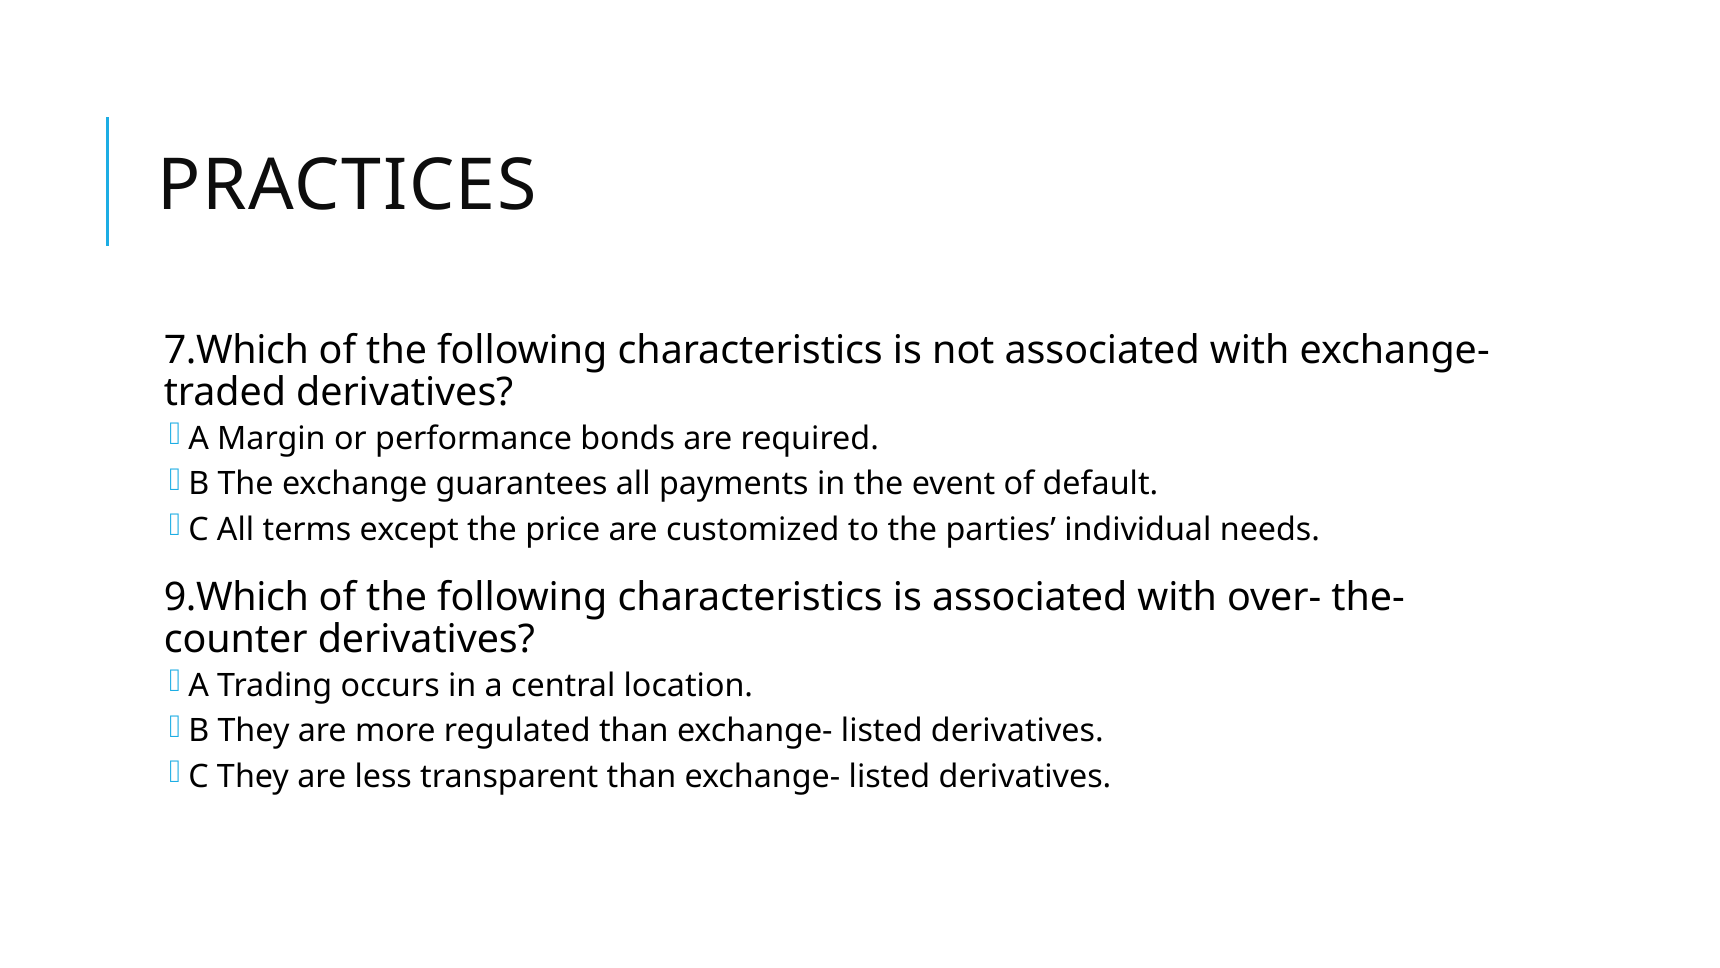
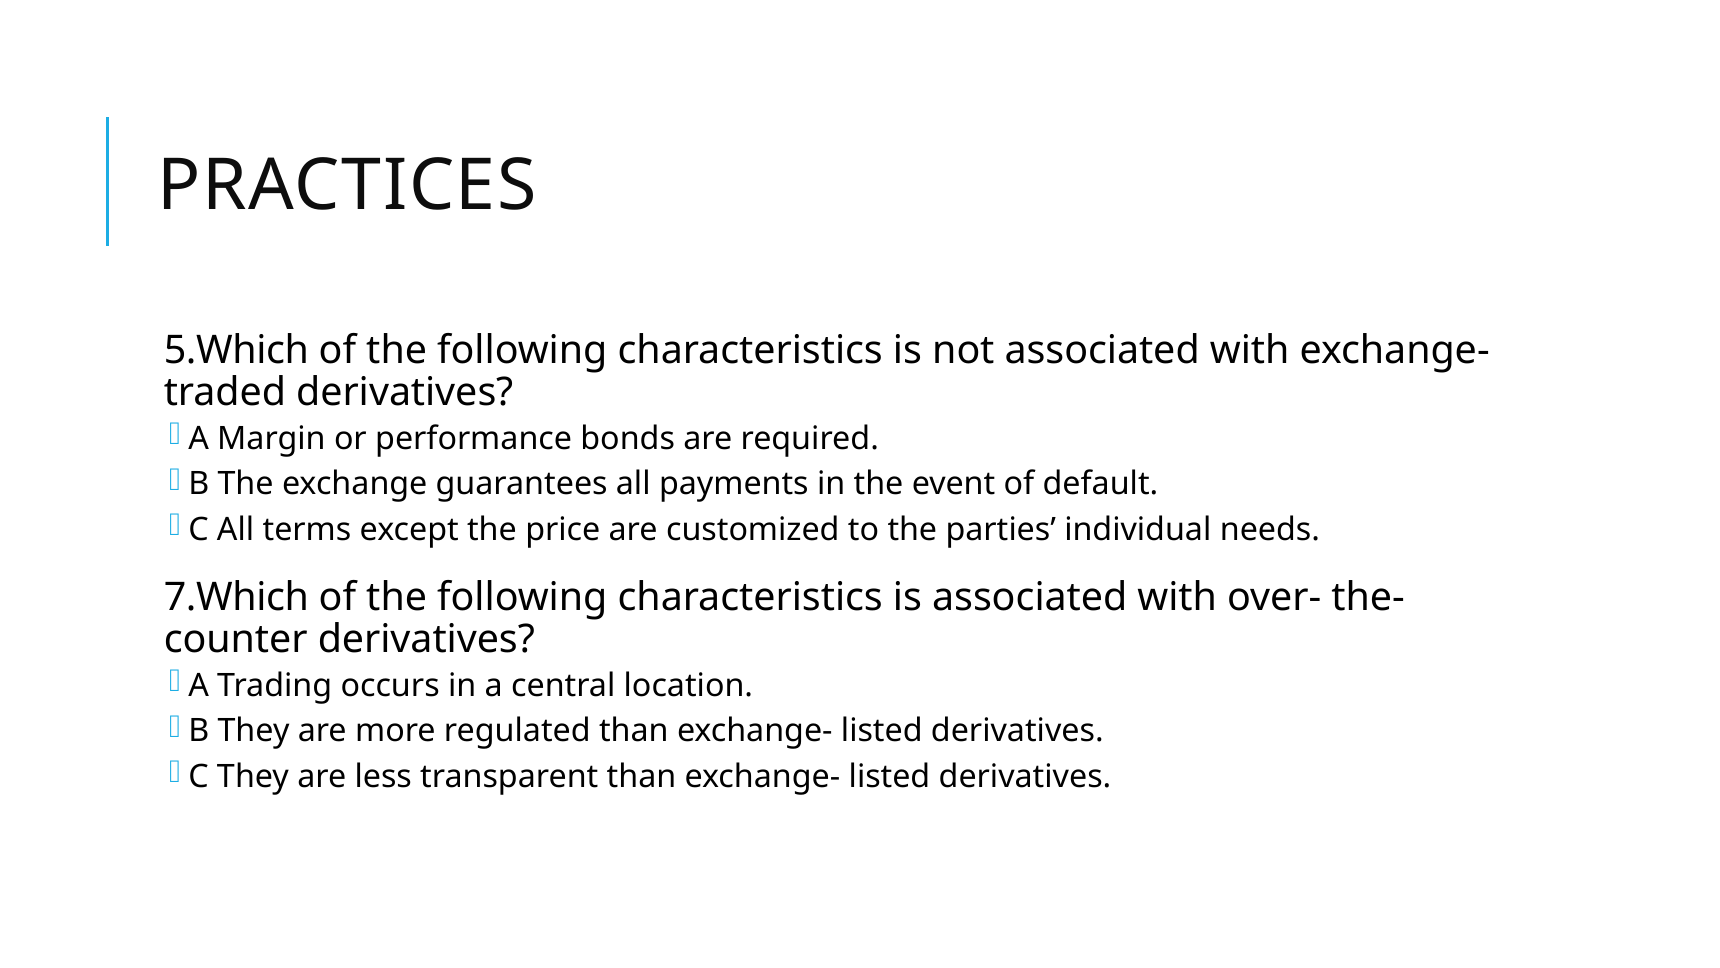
7.Which: 7.Which -> 5.Which
9.Which: 9.Which -> 7.Which
